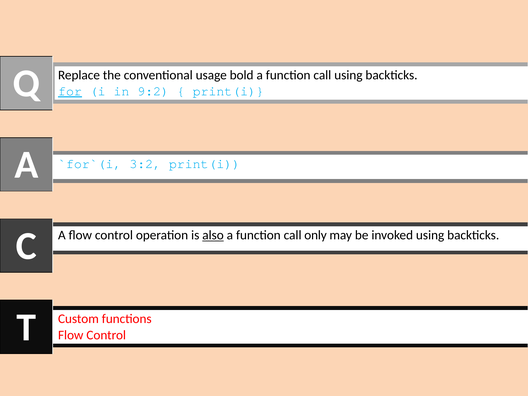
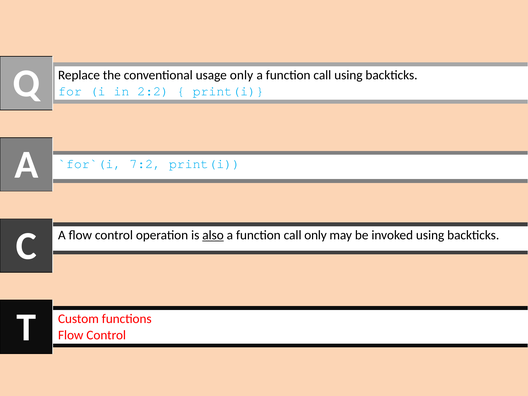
usage bold: bold -> only
for underline: present -> none
9:2: 9:2 -> 2:2
3:2: 3:2 -> 7:2
